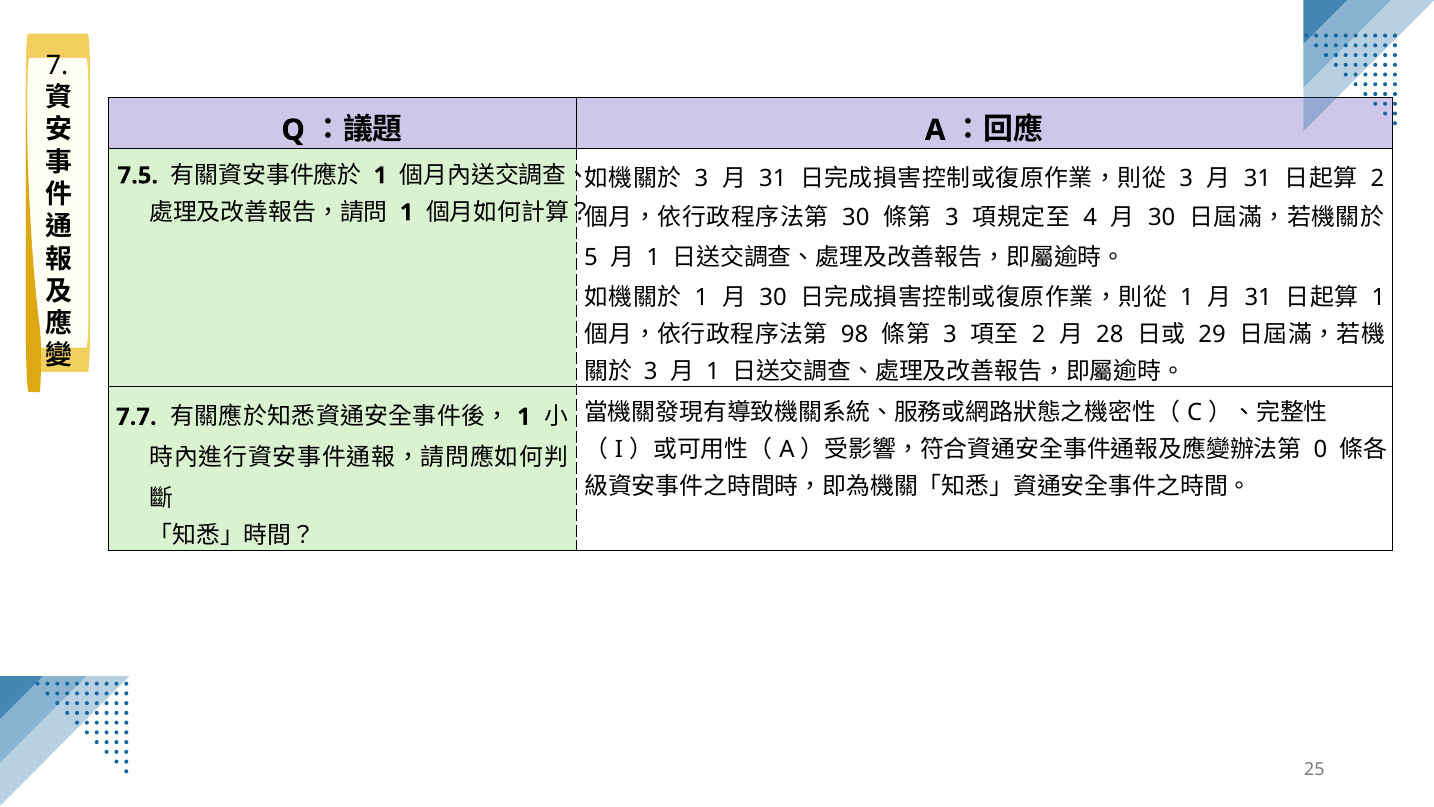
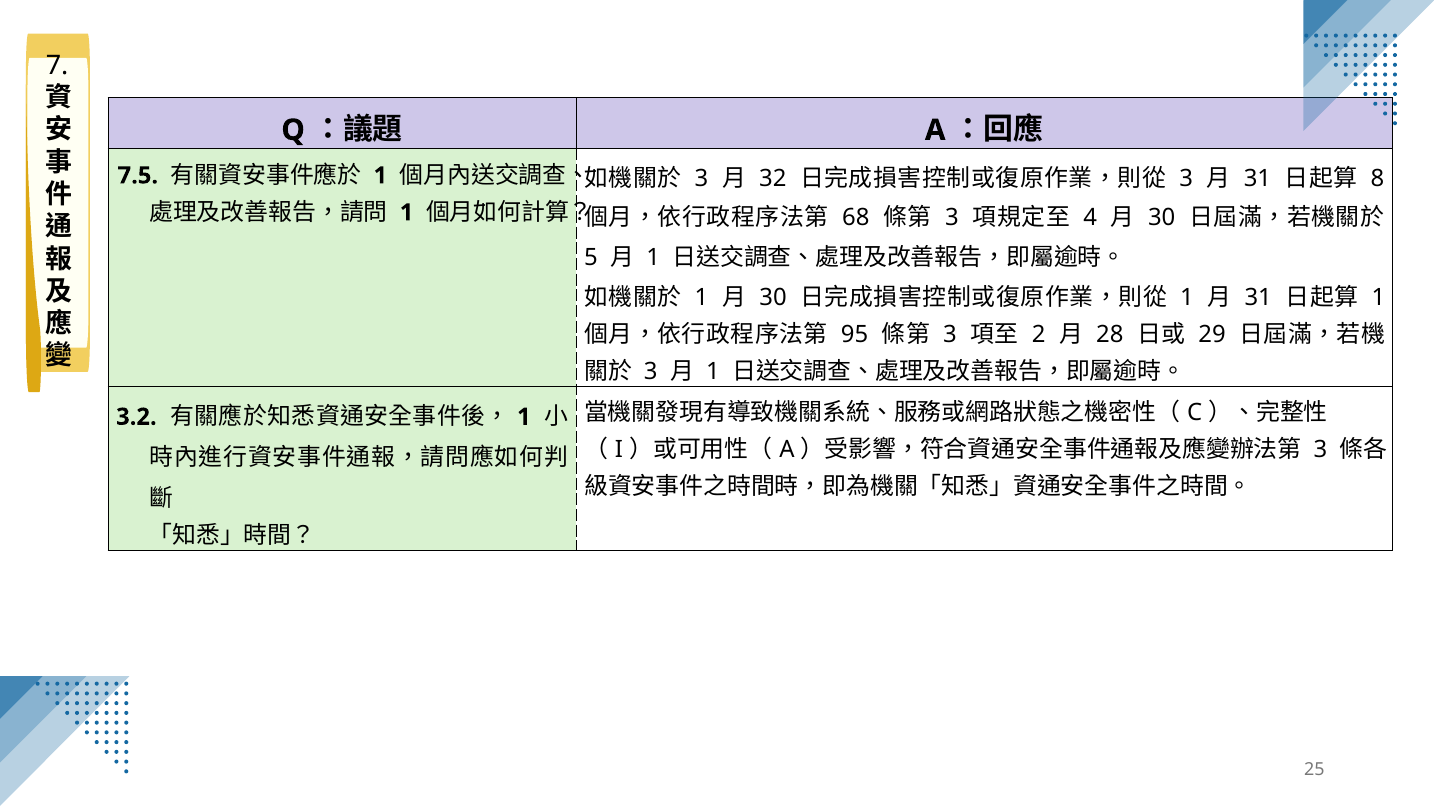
31 at (773, 178): 31 -> 32
2 at (1378, 178): 2 -> 8
30 at (856, 218): 30 -> 68
98: 98 -> 95
7.7: 7.7 -> 3.2
0 at (1320, 450): 0 -> 3
